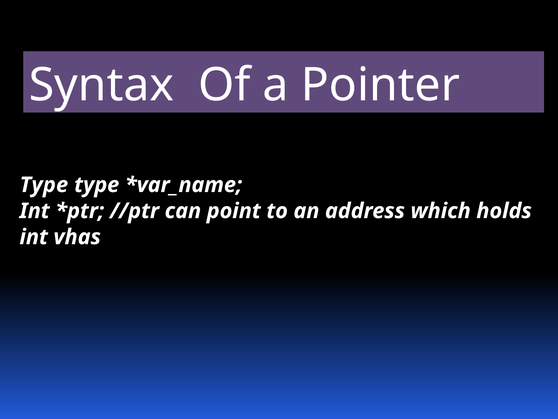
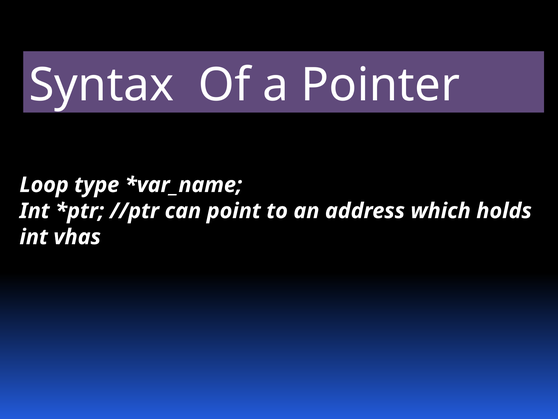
Type at (44, 185): Type -> Loop
